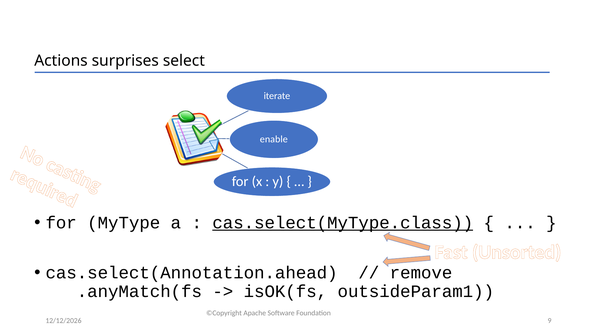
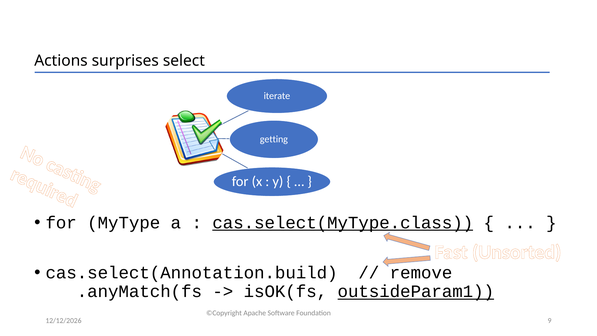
enable: enable -> getting
cas.select(Annotation.ahead: cas.select(Annotation.ahead -> cas.select(Annotation.build
outsideParam1 underline: none -> present
